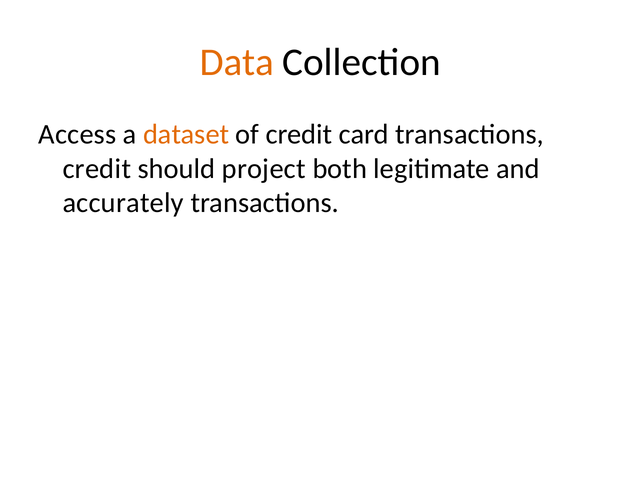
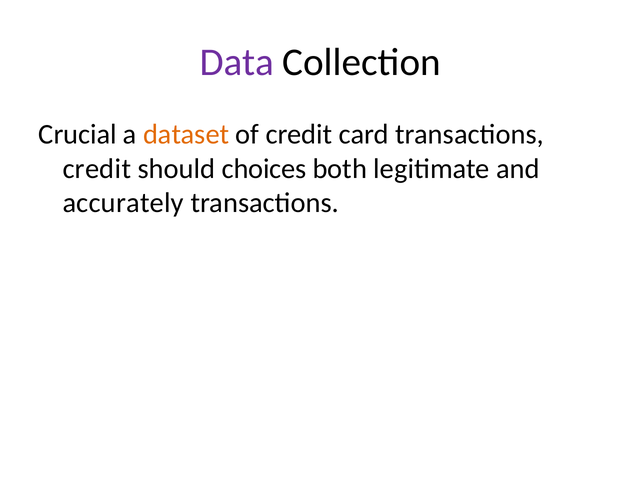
Data colour: orange -> purple
Access: Access -> Crucial
project: project -> choices
